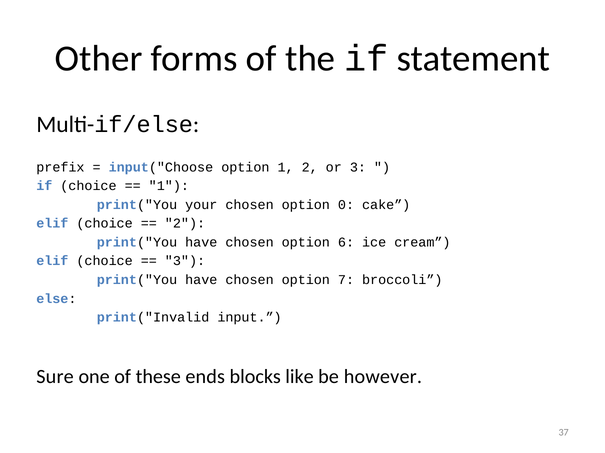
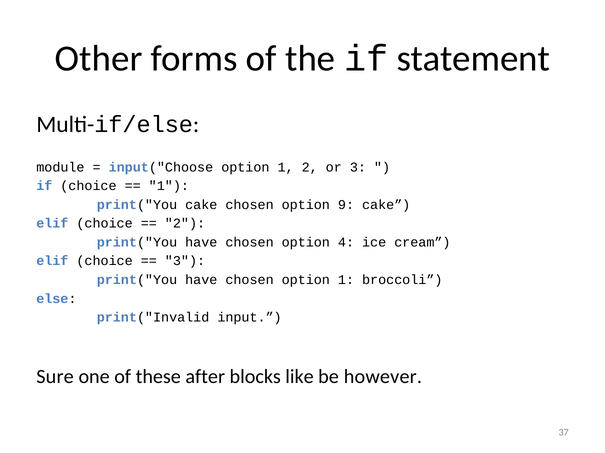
prefix: prefix -> module
print("You your: your -> cake
0: 0 -> 9
6: 6 -> 4
chosen option 7: 7 -> 1
ends: ends -> after
